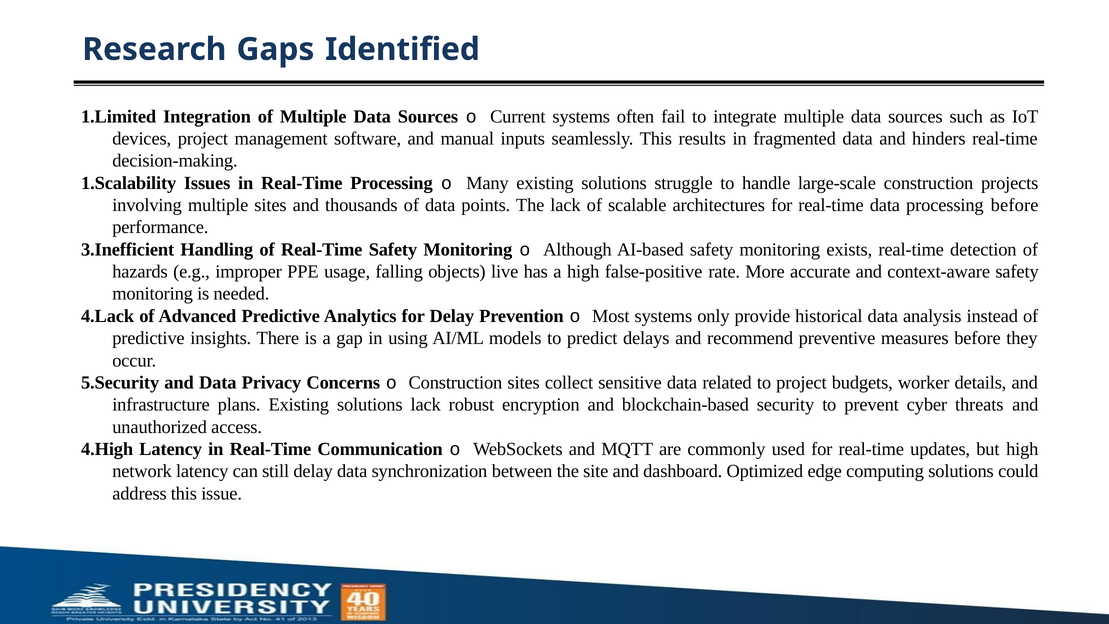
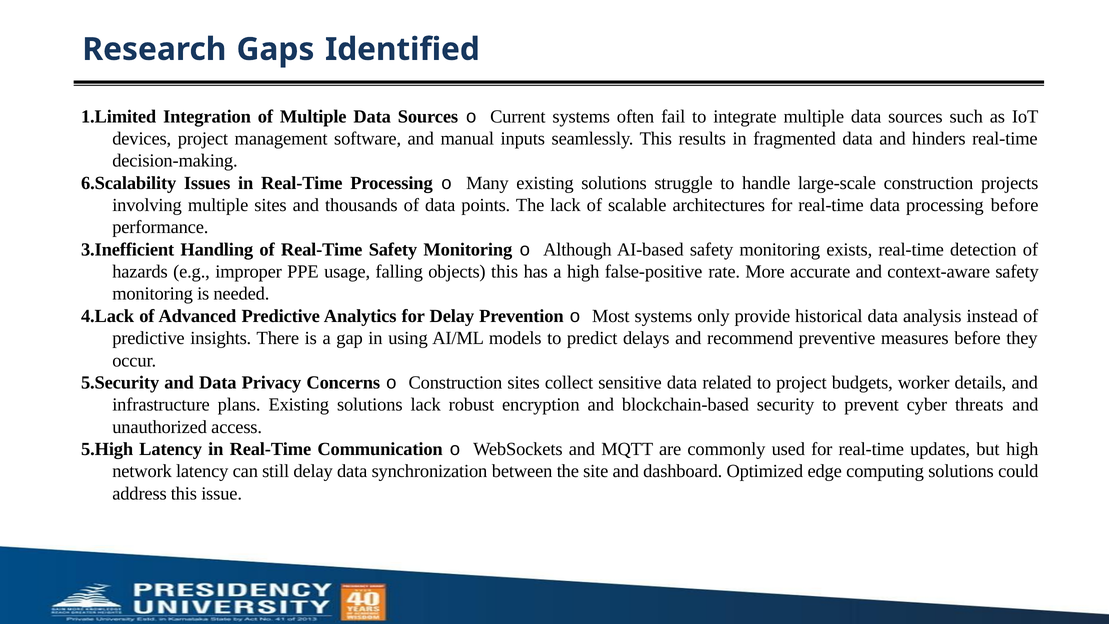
1.Scalability: 1.Scalability -> 6.Scalability
objects live: live -> this
4.High: 4.High -> 5.High
